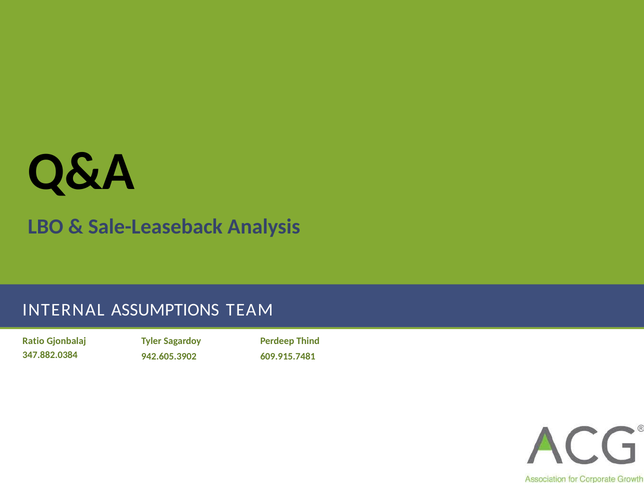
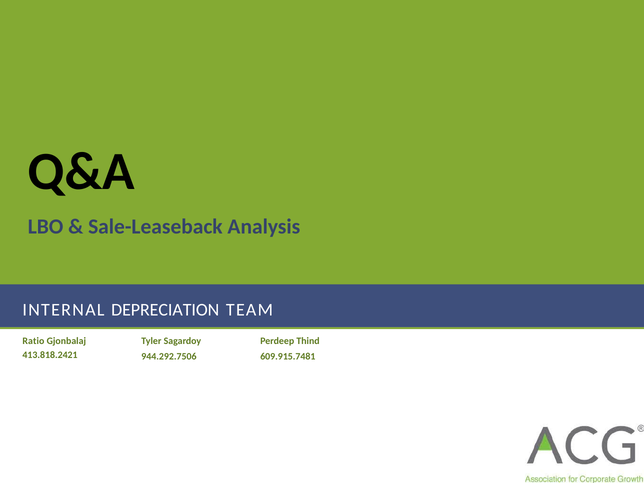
ASSUMPTIONS: ASSUMPTIONS -> DEPRECIATION
347.882.0384: 347.882.0384 -> 413.818.2421
942.605.3902: 942.605.3902 -> 944.292.7506
